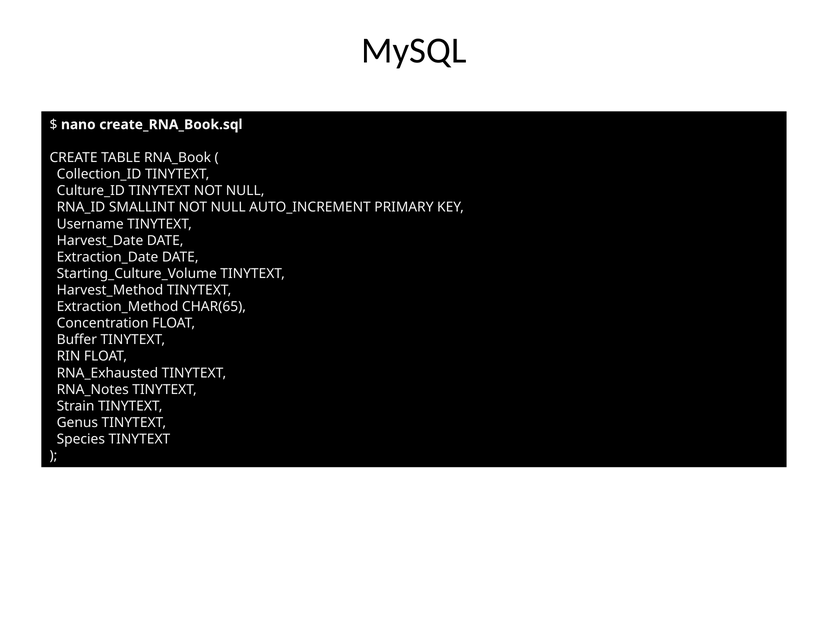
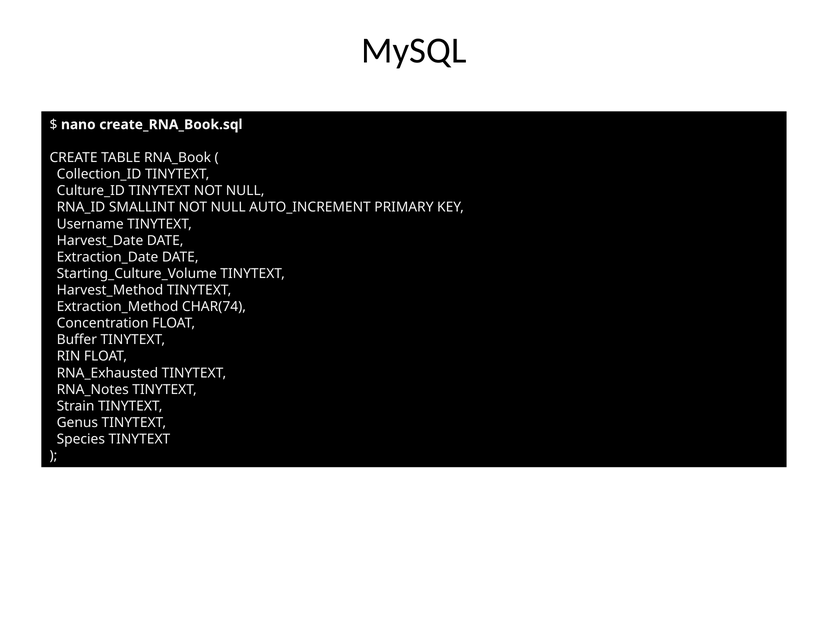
CHAR(65: CHAR(65 -> CHAR(74
